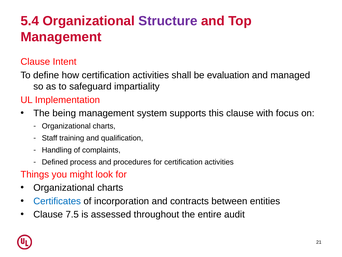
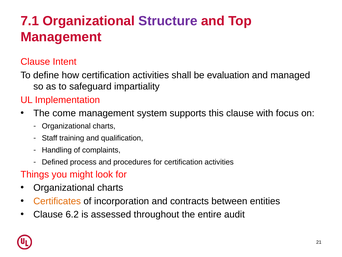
5.4: 5.4 -> 7.1
being: being -> come
Certificates colour: blue -> orange
7.5: 7.5 -> 6.2
